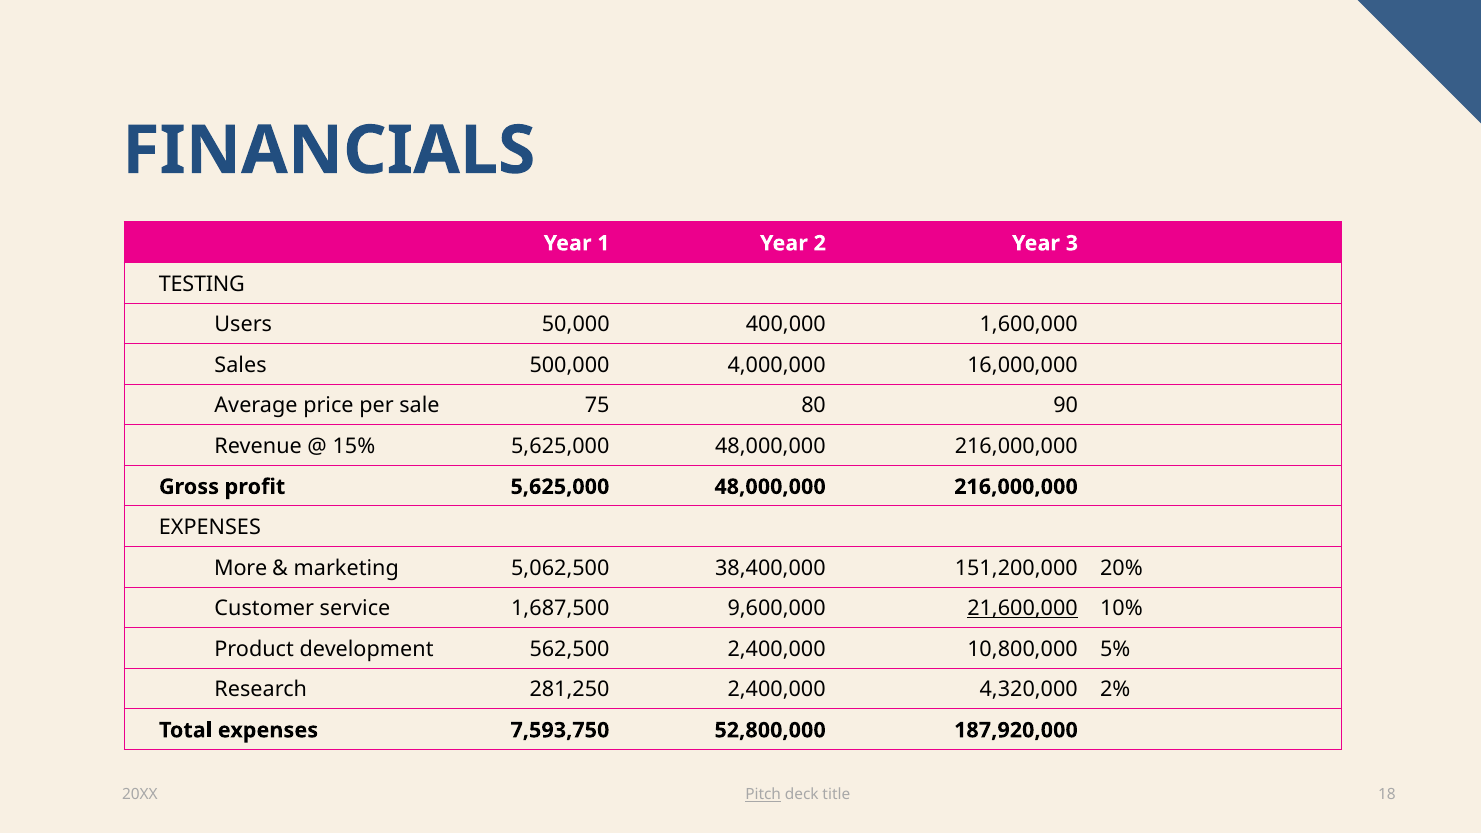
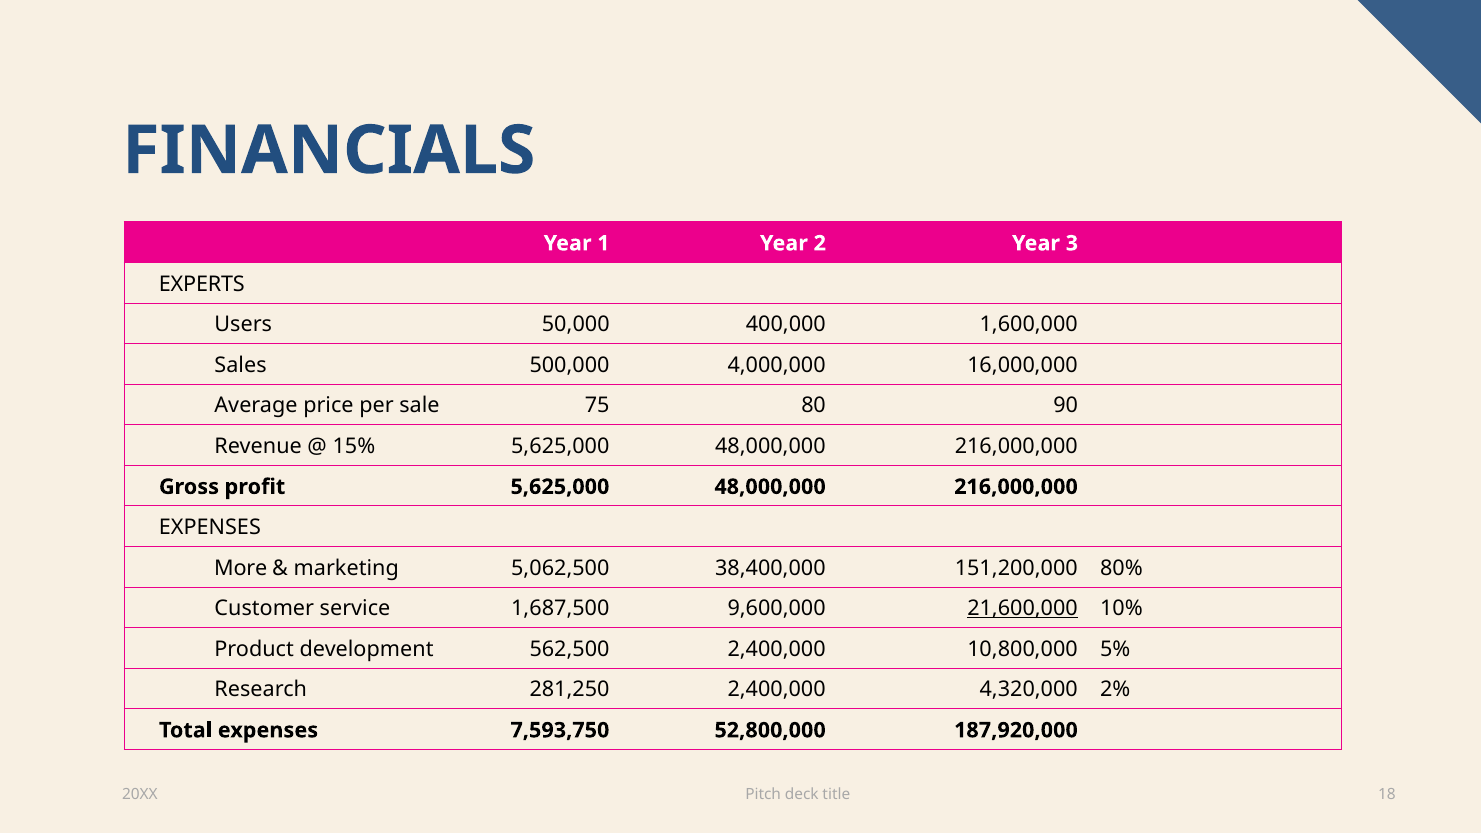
TESTING: TESTING -> EXPERTS
20%: 20% -> 80%
Pitch underline: present -> none
